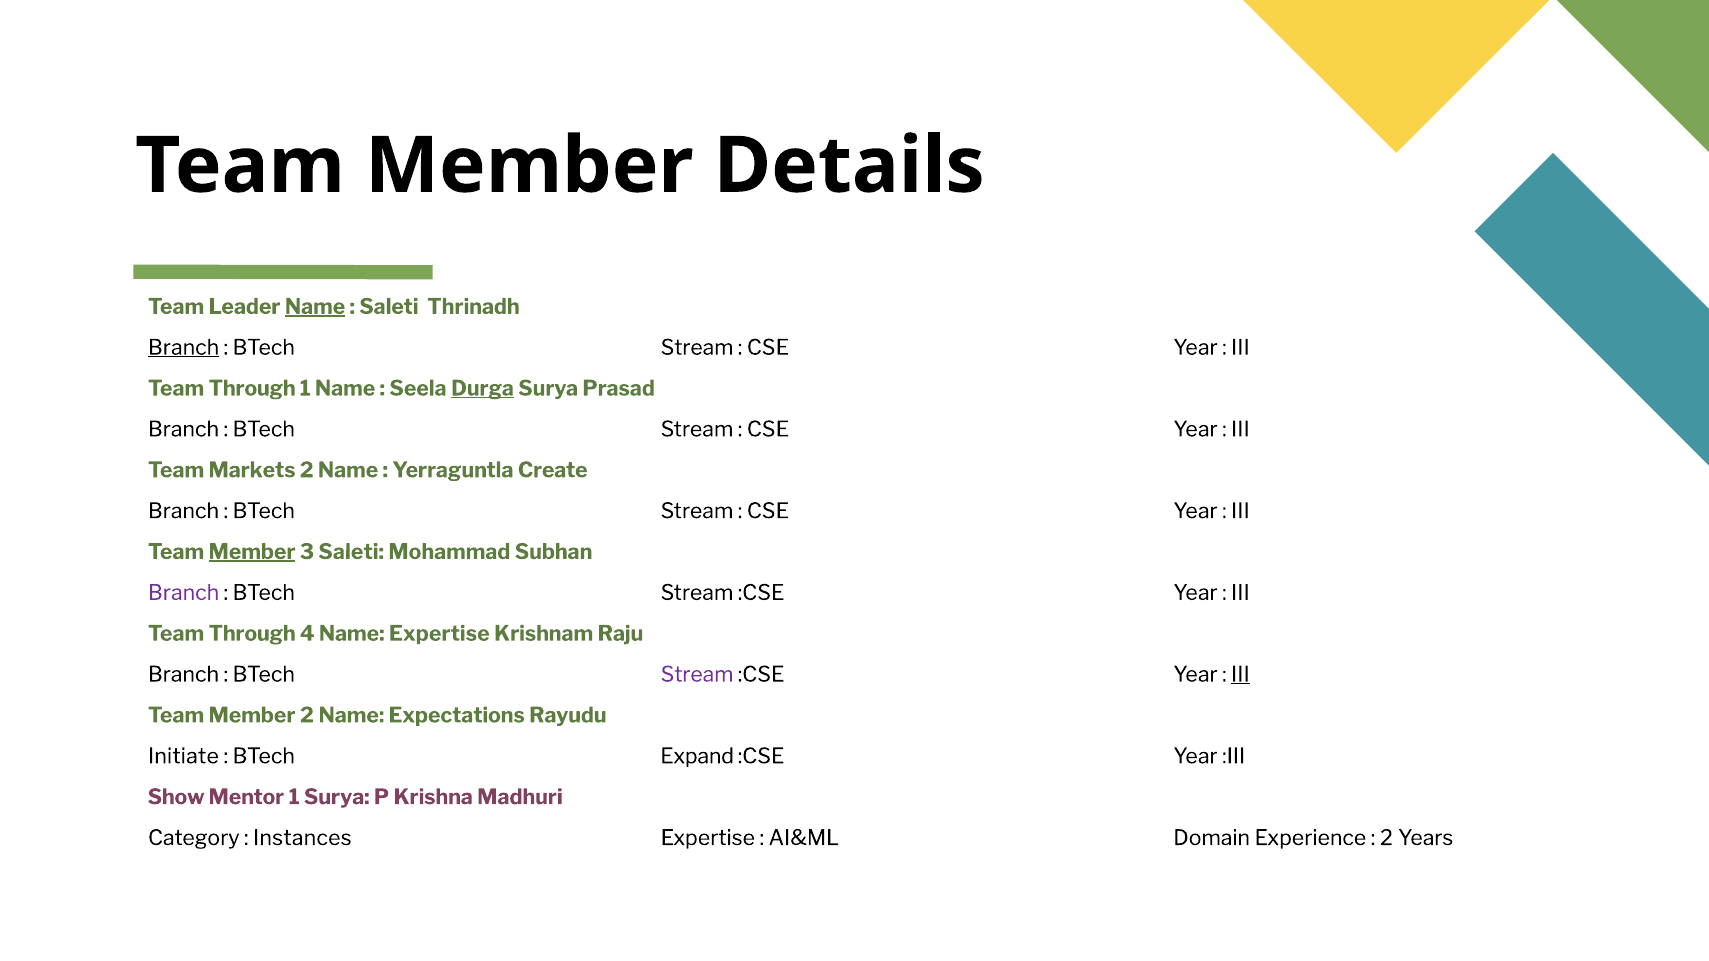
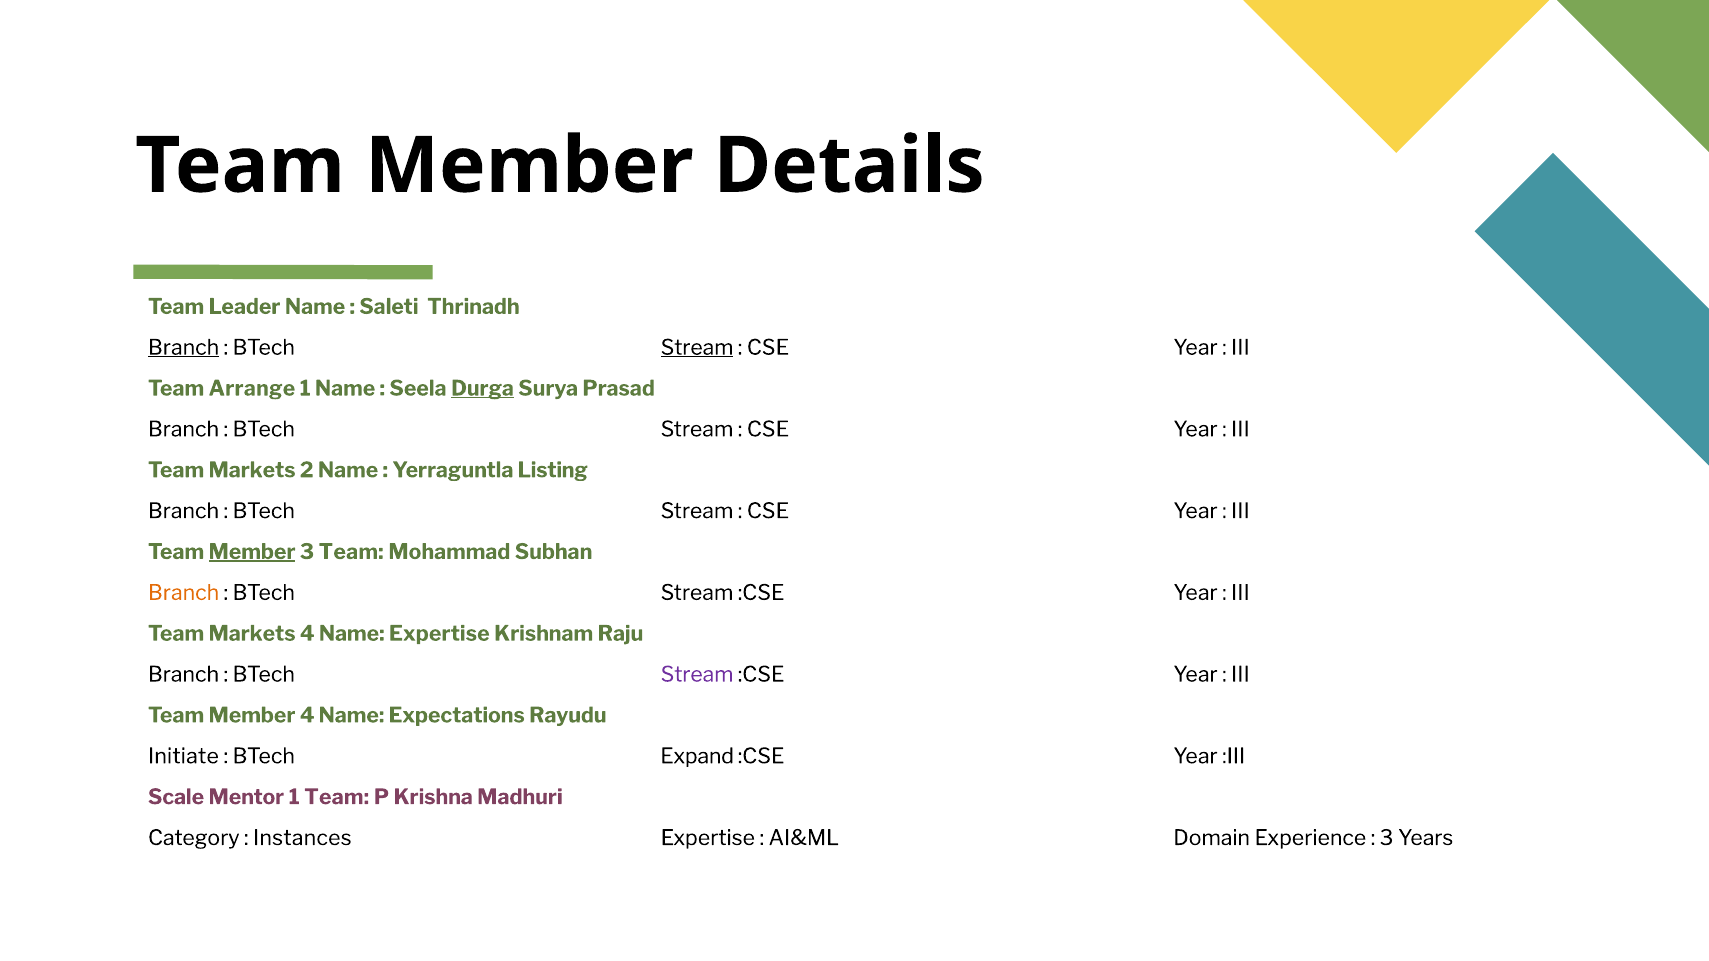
Name at (315, 307) underline: present -> none
Stream at (697, 348) underline: none -> present
Through at (252, 389): Through -> Arrange
Create: Create -> Listing
3 Saleti: Saleti -> Team
Branch at (184, 593) colour: purple -> orange
Through at (252, 634): Through -> Markets
III at (1240, 675) underline: present -> none
Member 2: 2 -> 4
Show: Show -> Scale
1 Surya: Surya -> Team
2 at (1386, 838): 2 -> 3
